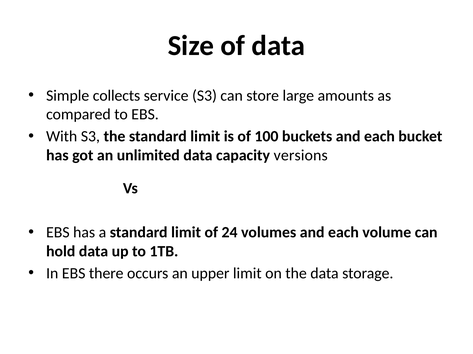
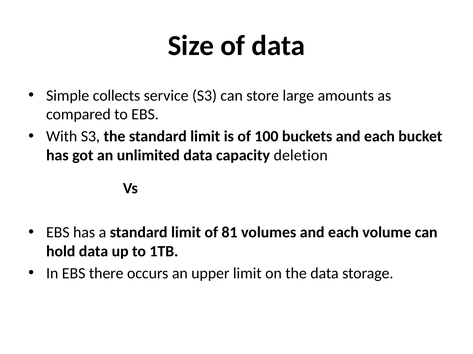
versions: versions -> deletion
24: 24 -> 81
